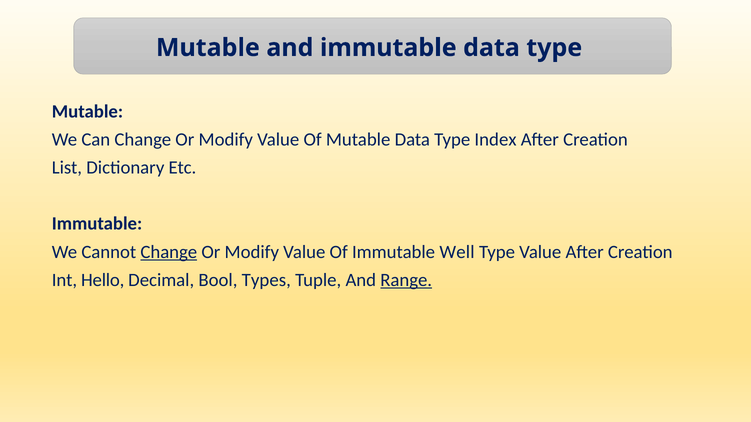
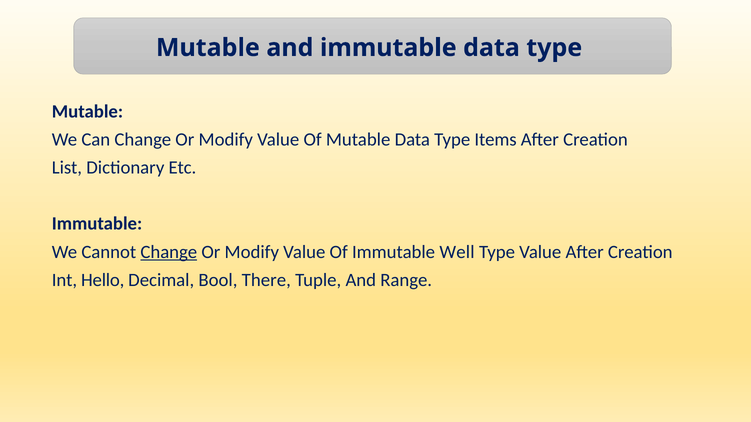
Index: Index -> Items
Types: Types -> There
Range underline: present -> none
